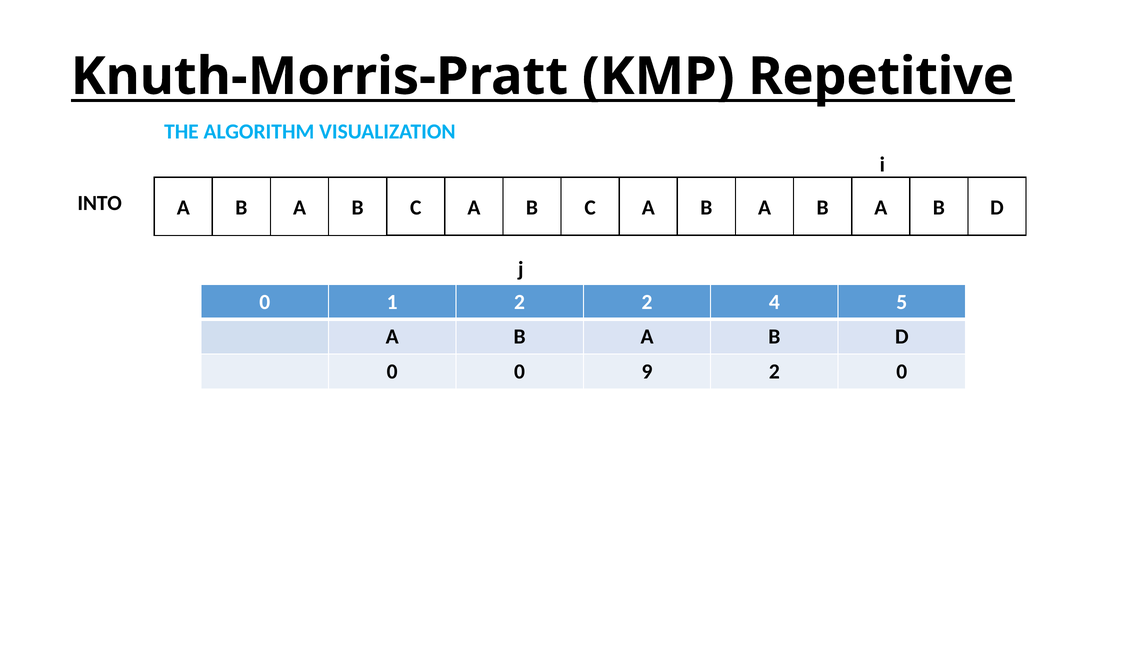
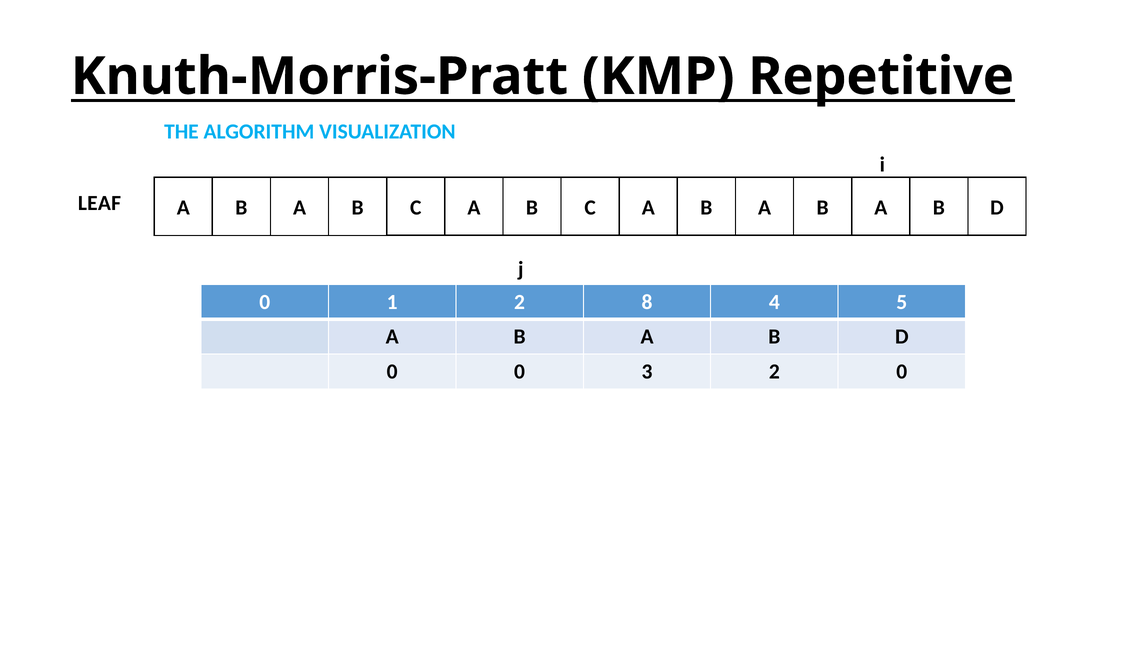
INTO: INTO -> LEAF
2 2: 2 -> 8
9: 9 -> 3
